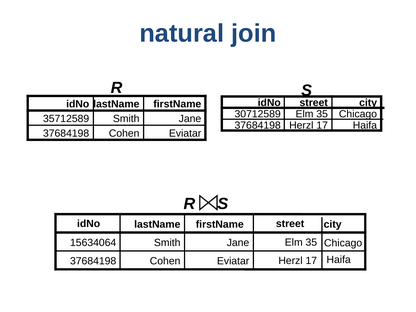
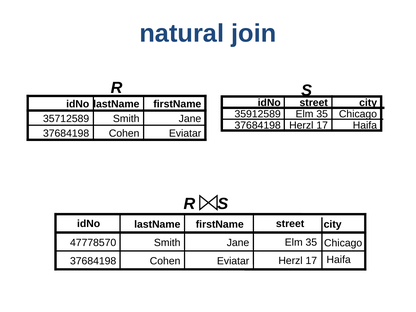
30712589: 30712589 -> 35912589
15634064: 15634064 -> 47778570
